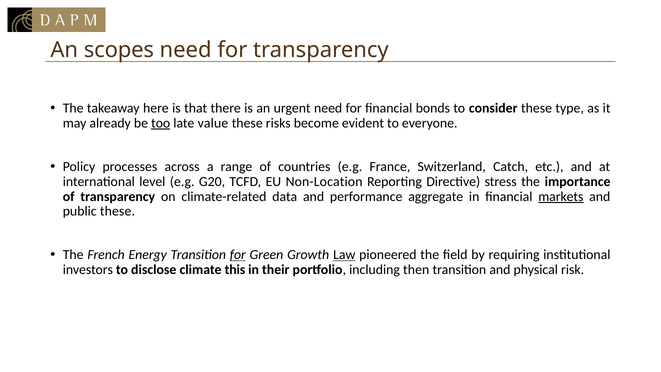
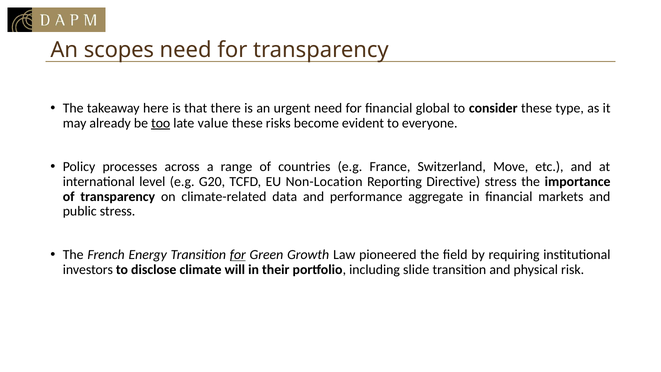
bonds: bonds -> global
Catch: Catch -> Move
markets underline: present -> none
public these: these -> stress
Law underline: present -> none
this: this -> will
then: then -> slide
